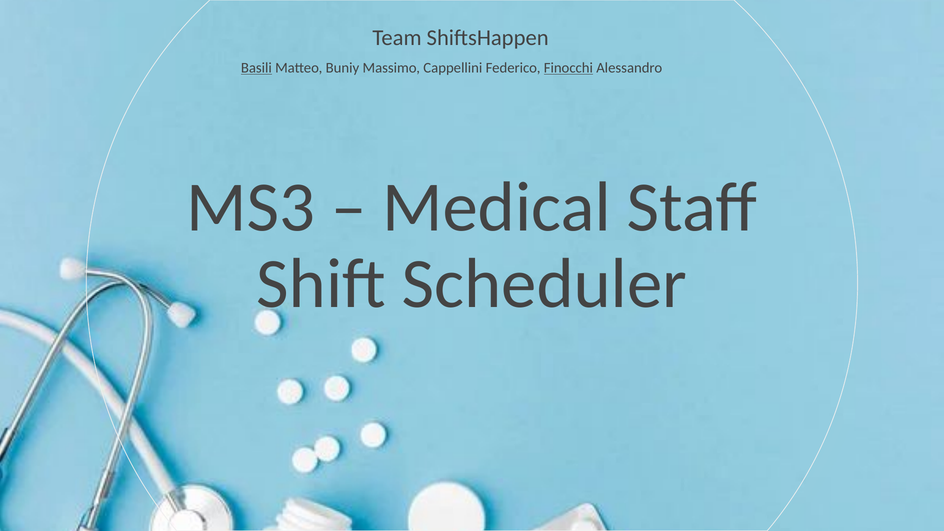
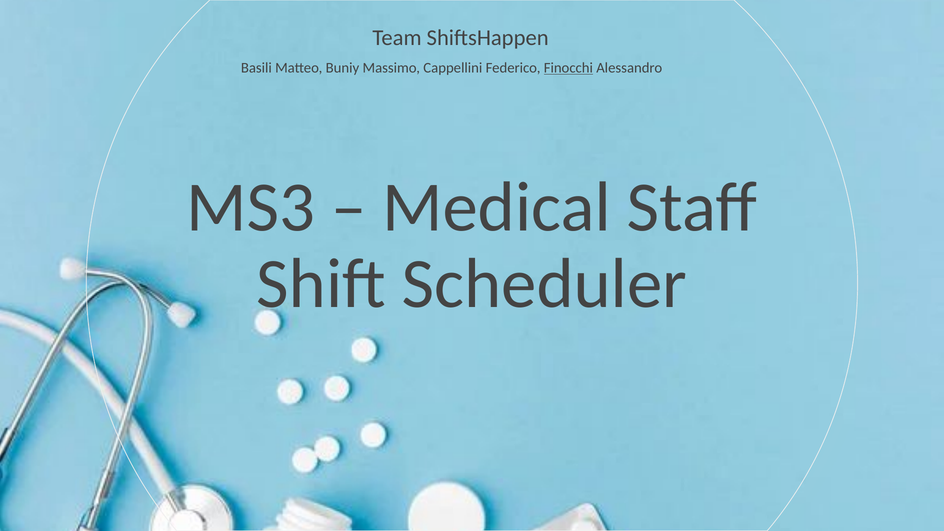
Basili underline: present -> none
